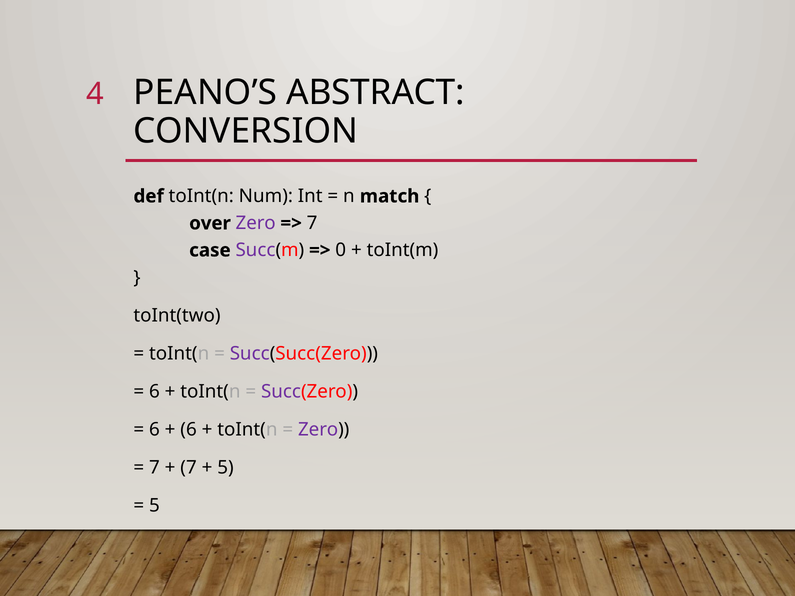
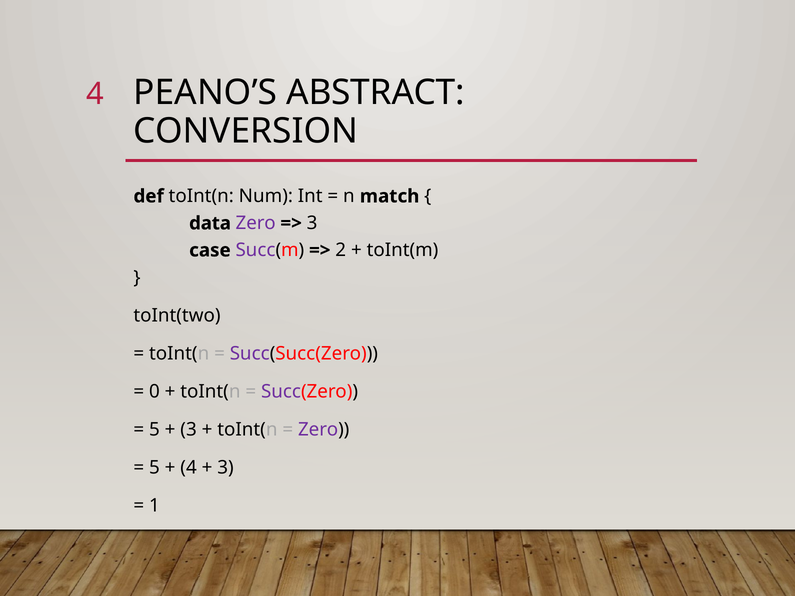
over: over -> data
7 at (312, 223): 7 -> 3
0: 0 -> 2
6 at (154, 392): 6 -> 0
6 at (154, 430): 6 -> 5
6 at (189, 430): 6 -> 3
7 at (154, 468): 7 -> 5
7 at (189, 468): 7 -> 4
5 at (225, 468): 5 -> 3
5 at (154, 506): 5 -> 1
